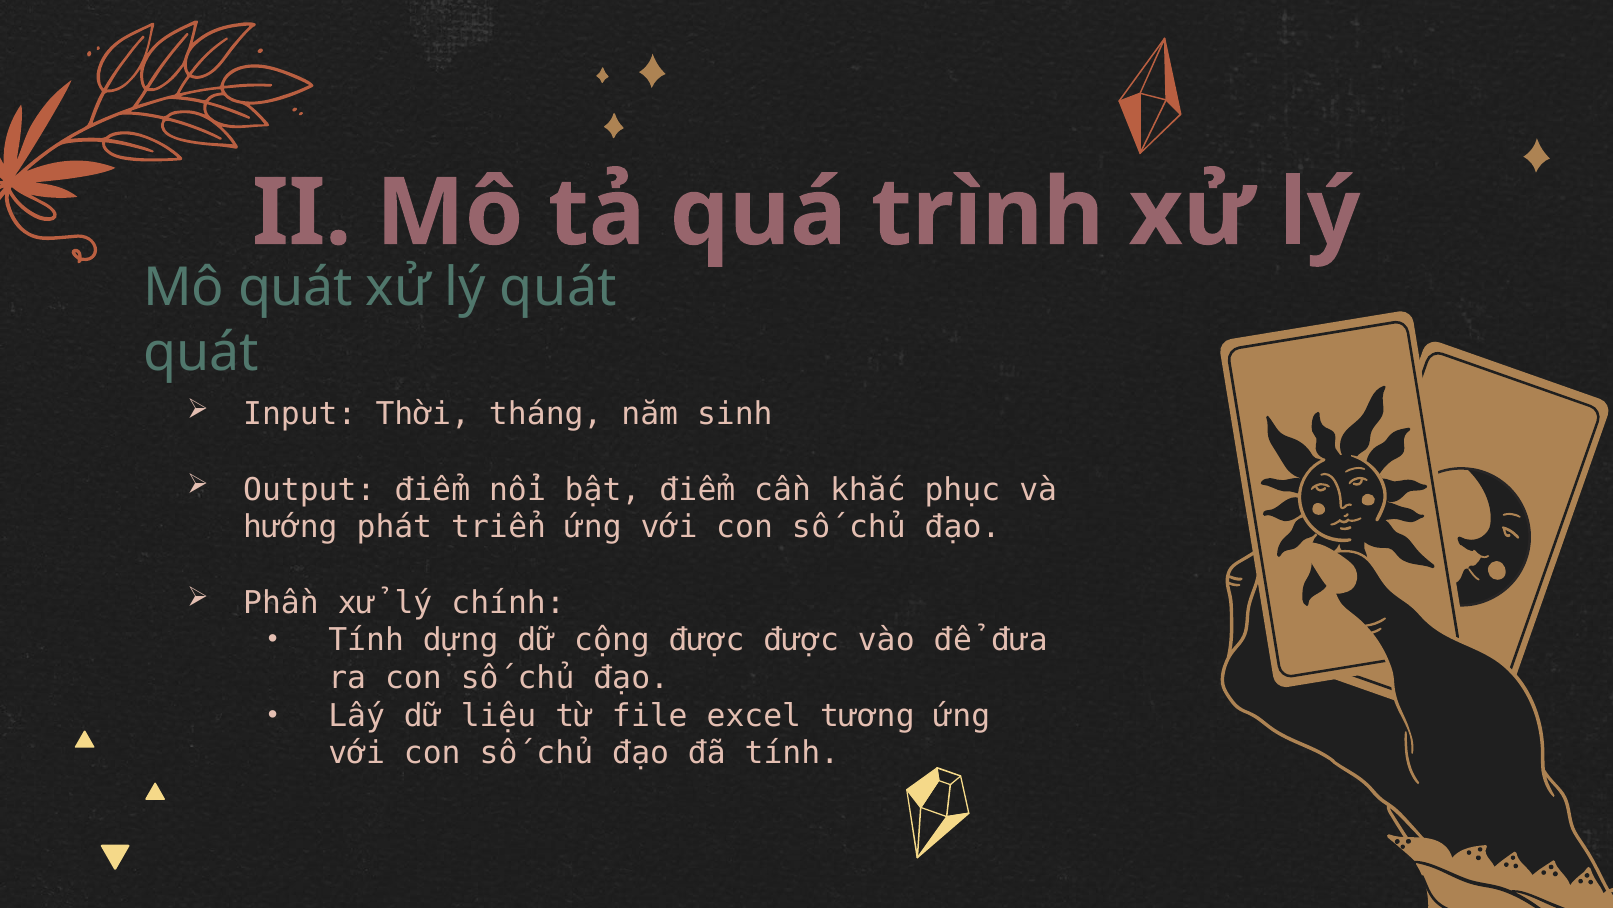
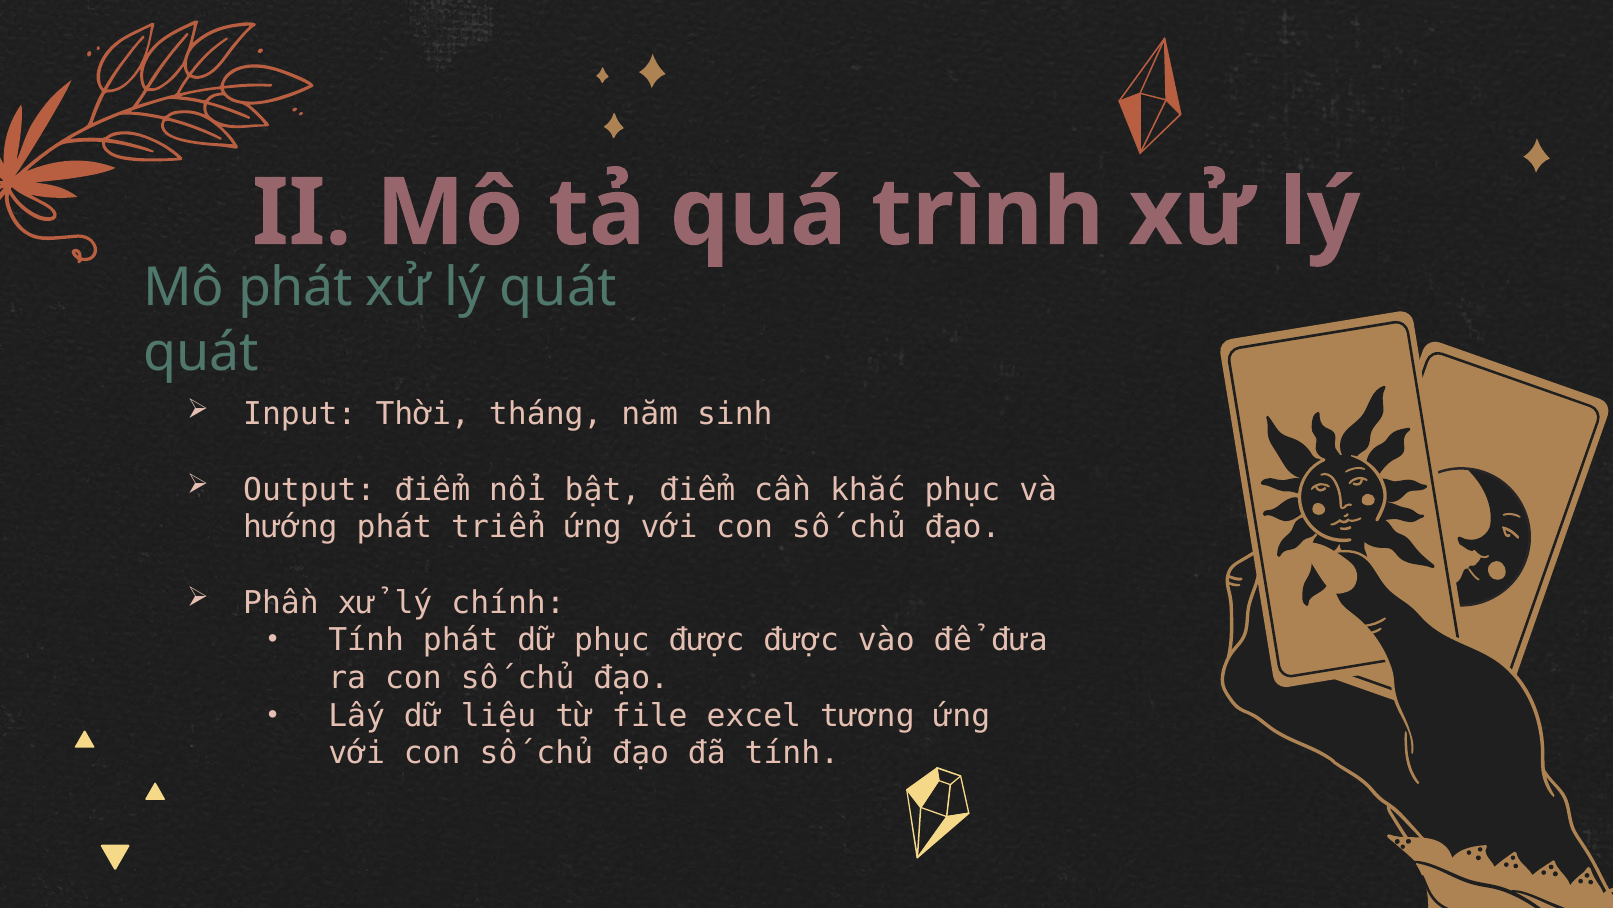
Mô quát: quát -> phát
Tính dựng: dựng -> phát
dữ cộng: cộng -> phục
